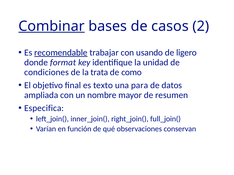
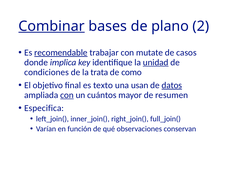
casos: casos -> plano
usando: usando -> mutate
ligero: ligero -> casos
format: format -> implica
unidad underline: none -> present
para: para -> usan
datos underline: none -> present
con at (67, 95) underline: none -> present
nombre: nombre -> cuántos
